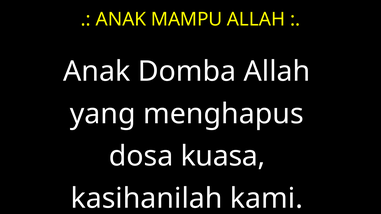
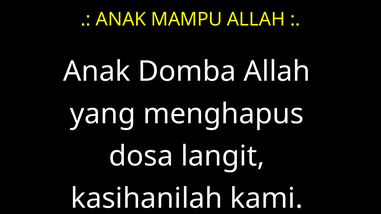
kuasa: kuasa -> langit
